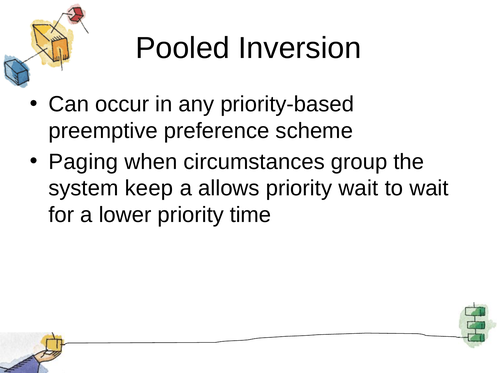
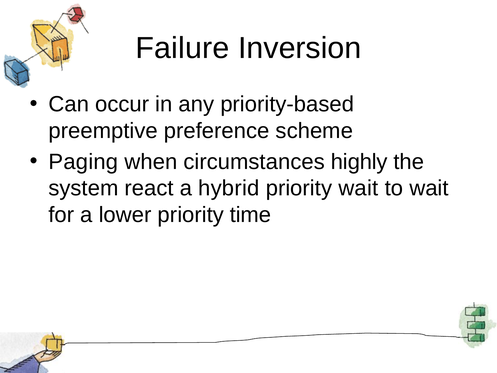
Pooled: Pooled -> Failure
group: group -> highly
keep: keep -> react
allows: allows -> hybrid
